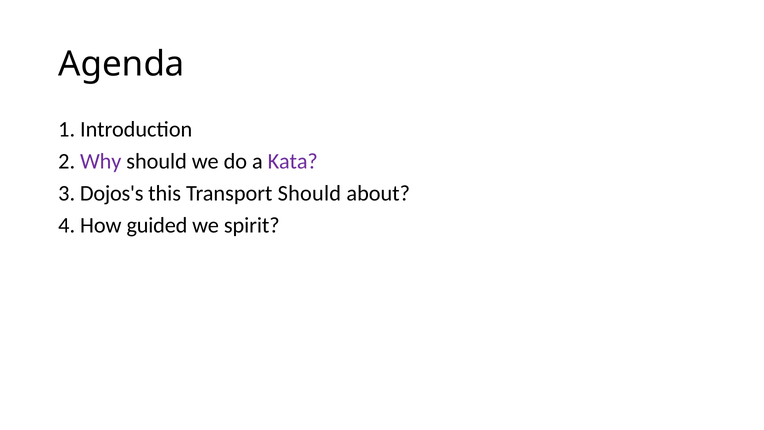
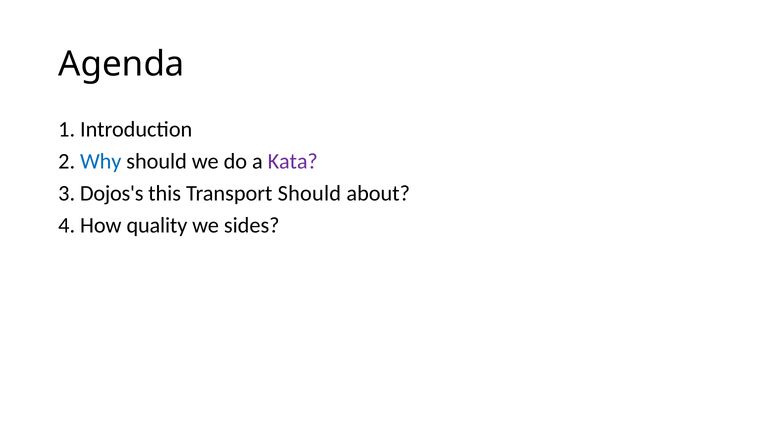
Why colour: purple -> blue
guided: guided -> quality
spirit: spirit -> sides
